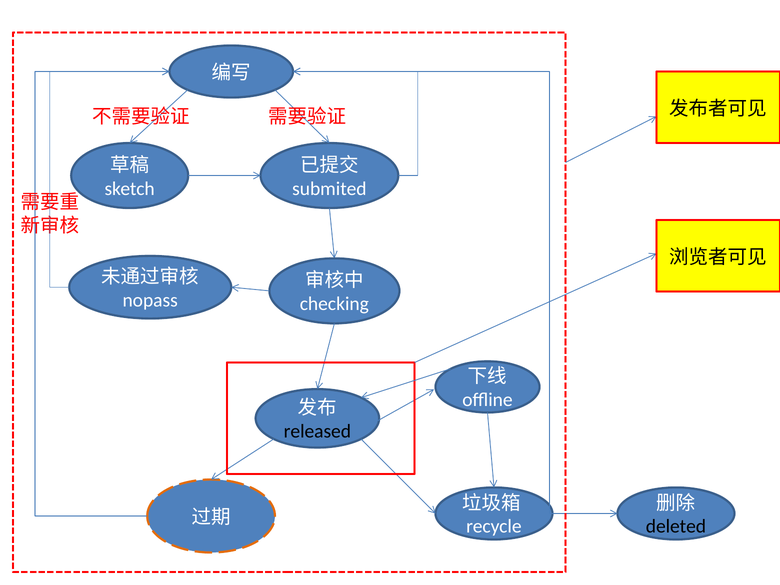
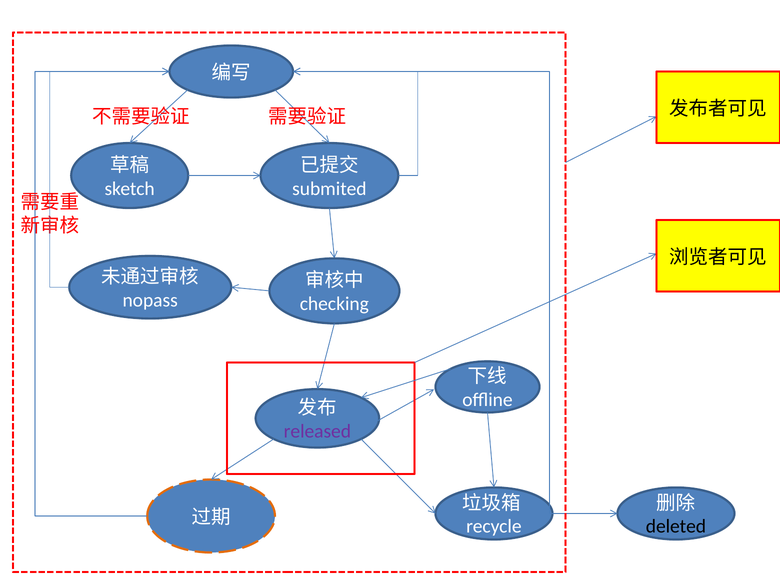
released colour: black -> purple
